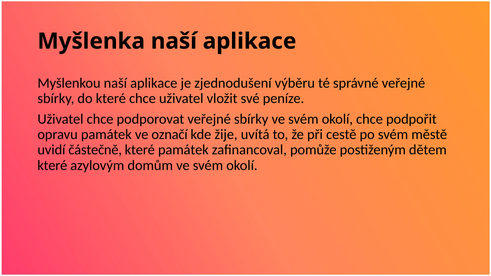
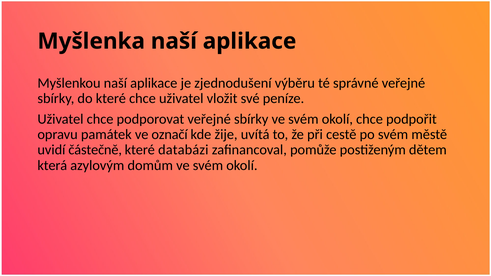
které památek: památek -> databázi
které at (52, 165): které -> která
